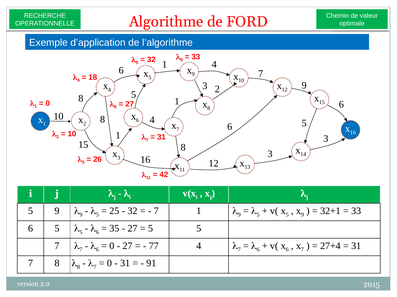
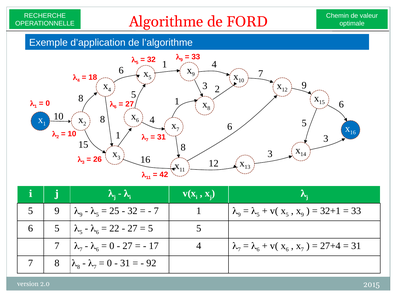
35: 35 -> 22
77: 77 -> 17
91: 91 -> 92
